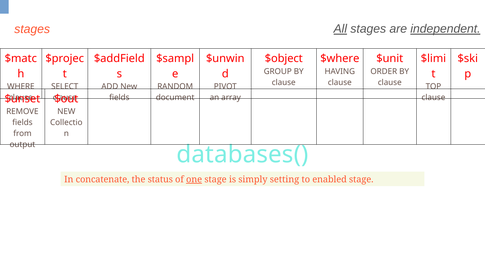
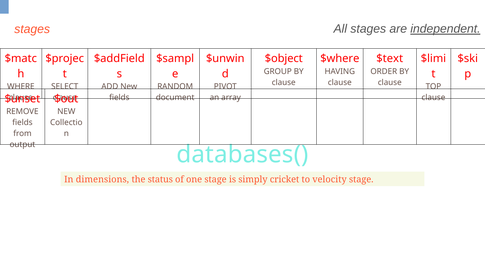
All underline: present -> none
$unit: $unit -> $text
concatenate: concatenate -> dimensions
one underline: present -> none
setting: setting -> cricket
enabled: enabled -> velocity
